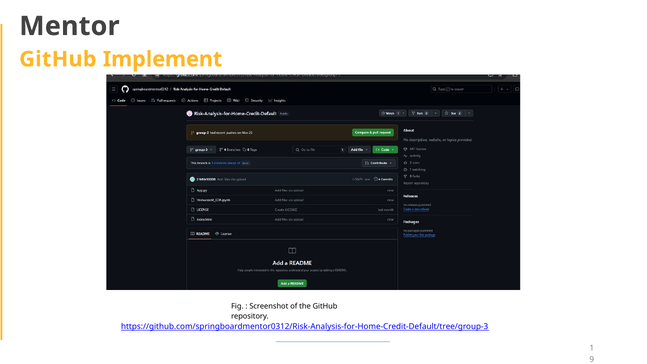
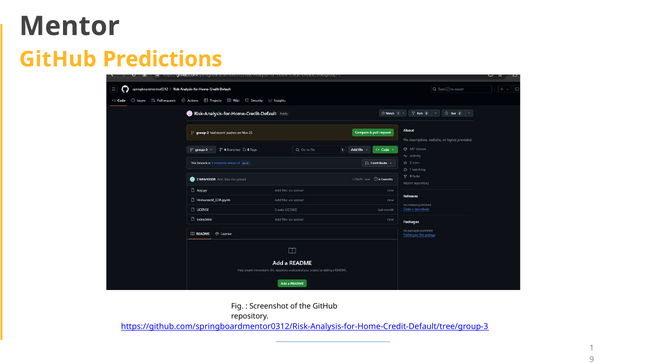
Implement: Implement -> Predictions
